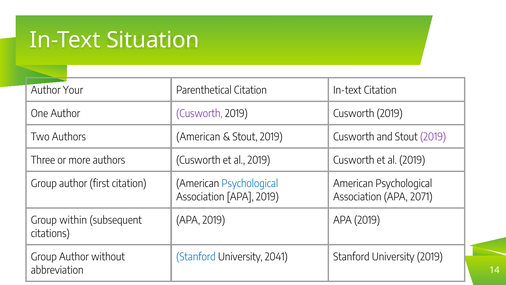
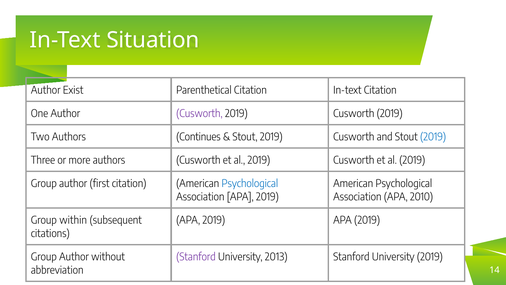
Your: Your -> Exist
Authors American: American -> Continues
2019 at (433, 137) colour: purple -> blue
2071: 2071 -> 2010
Stanford at (196, 257) colour: blue -> purple
2041: 2041 -> 2013
